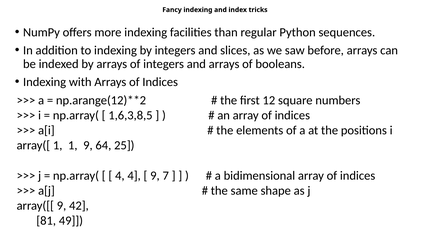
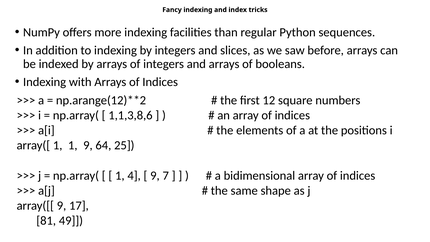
1,6,3,8,5: 1,6,3,8,5 -> 1,1,3,8,6
4 at (120, 176): 4 -> 1
42: 42 -> 17
